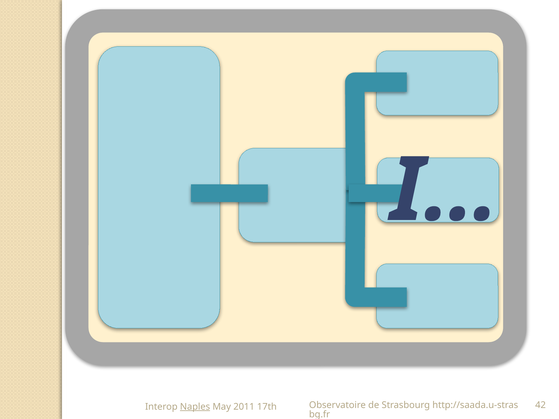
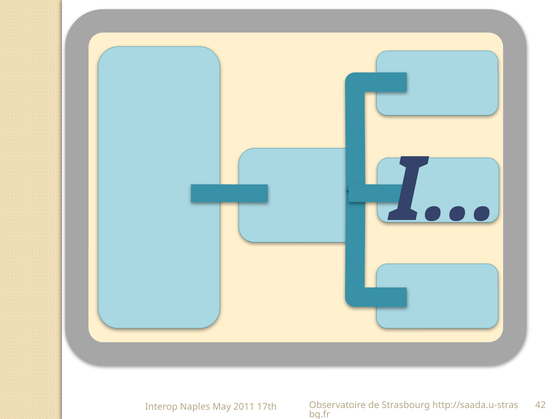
Naples underline: present -> none
